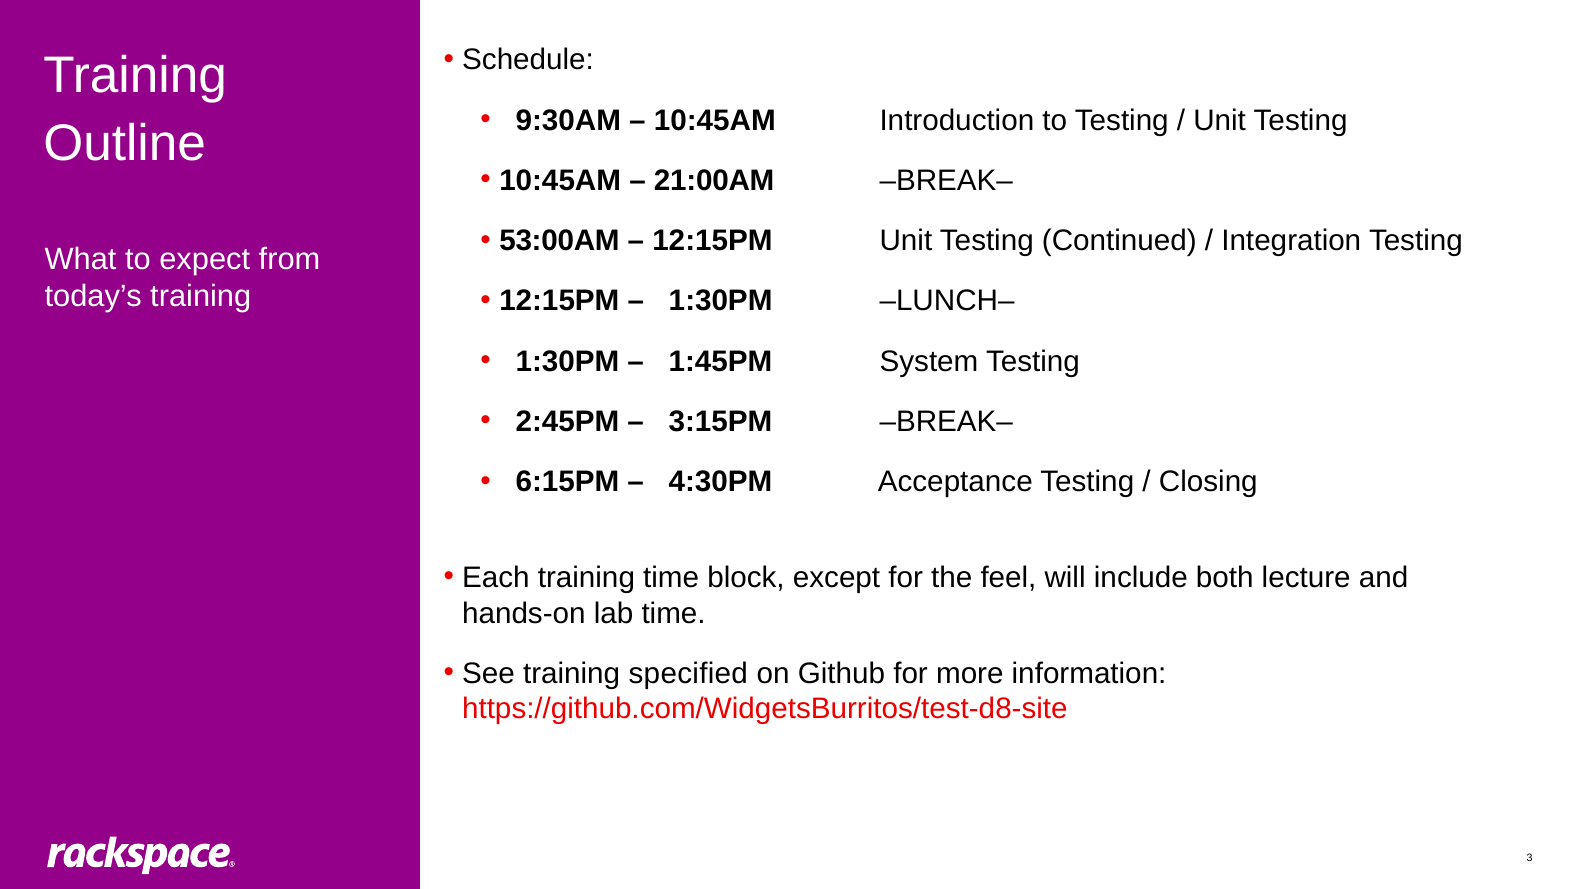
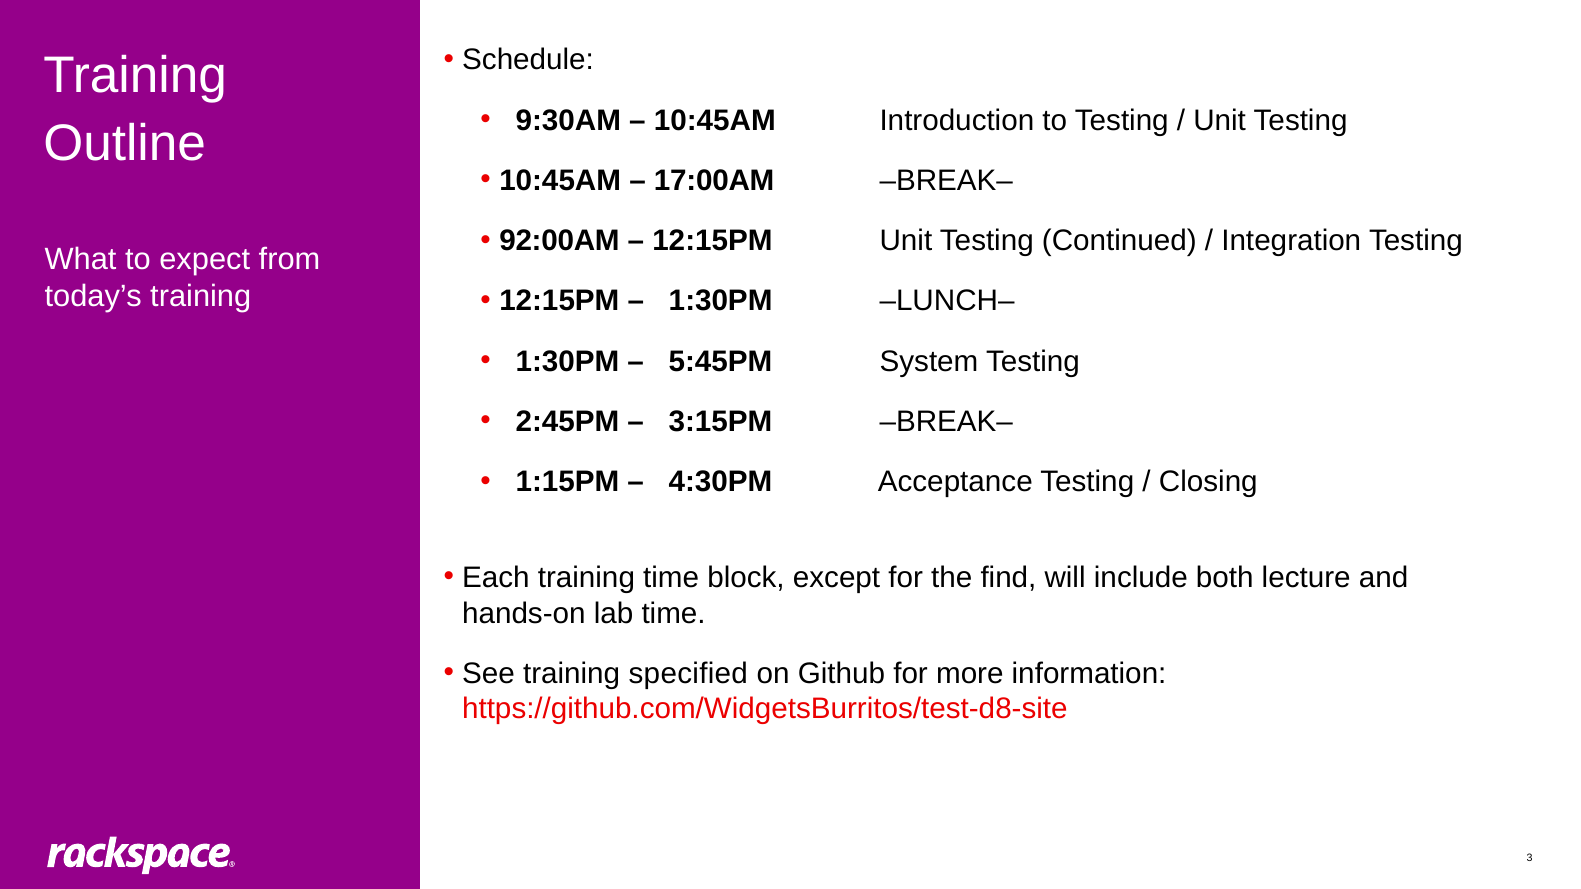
21:00AM: 21:00AM -> 17:00AM
53:00AM: 53:00AM -> 92:00AM
1:45PM: 1:45PM -> 5:45PM
6:15PM: 6:15PM -> 1:15PM
feel: feel -> find
